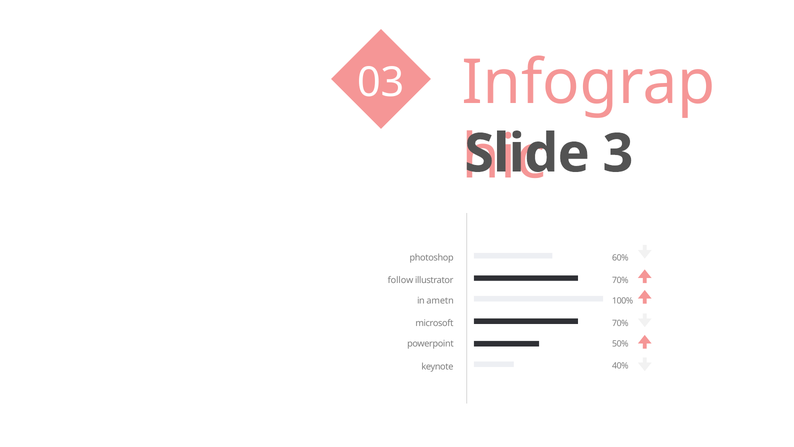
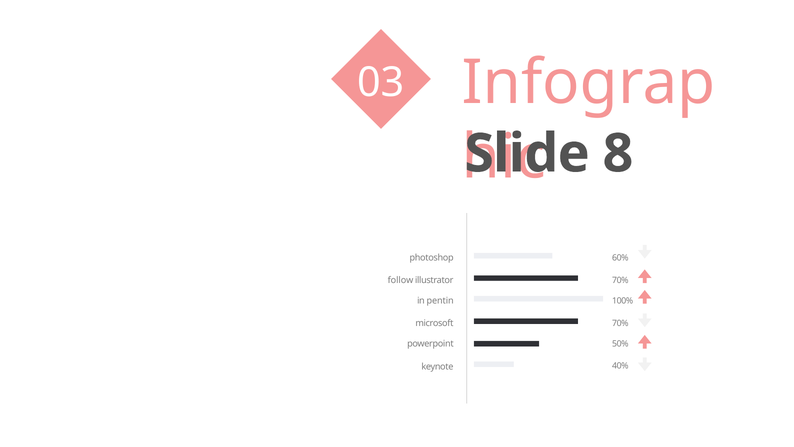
3: 3 -> 8
ametn: ametn -> pentin
